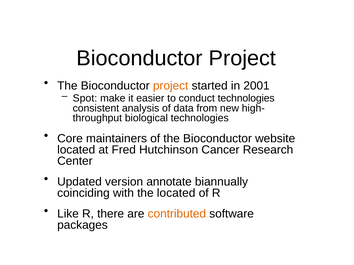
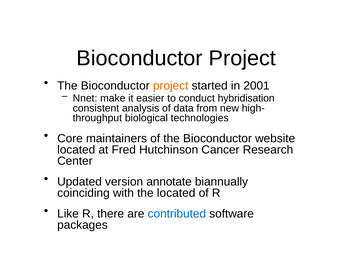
Spot: Spot -> Nnet
conduct technologies: technologies -> hybridisation
contributed colour: orange -> blue
